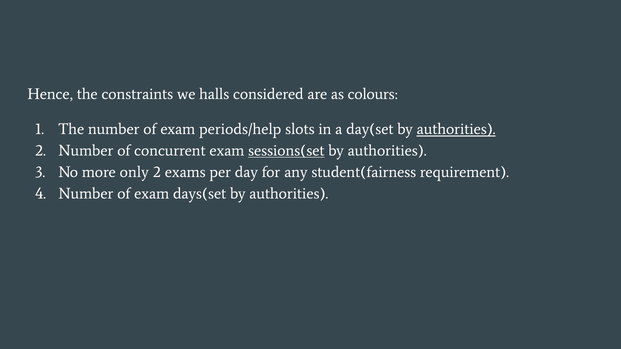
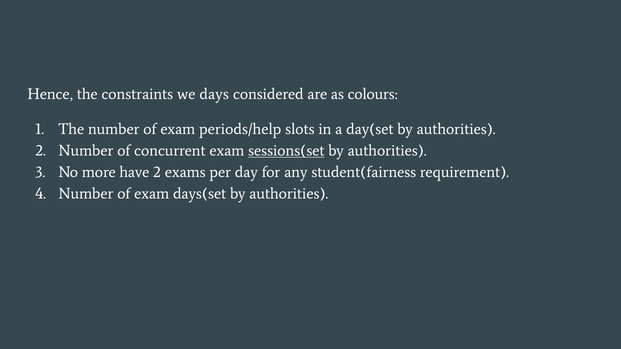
halls: halls -> days
authorities at (456, 129) underline: present -> none
only: only -> have
